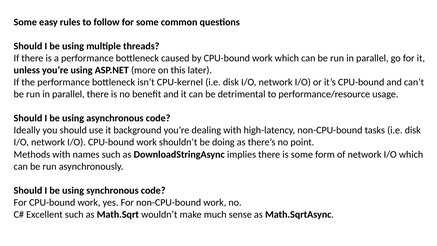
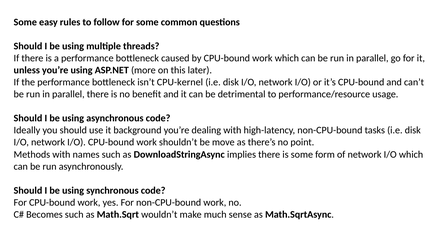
doing: doing -> move
Excellent: Excellent -> Becomes
